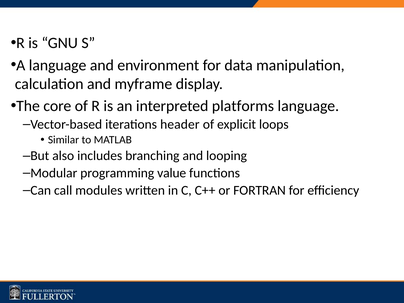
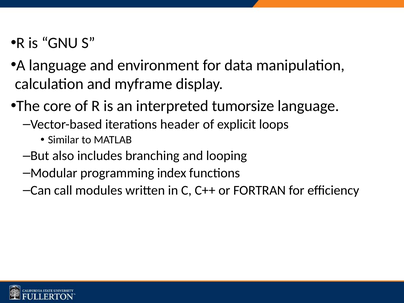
platforms: platforms -> tumorsize
value: value -> index
